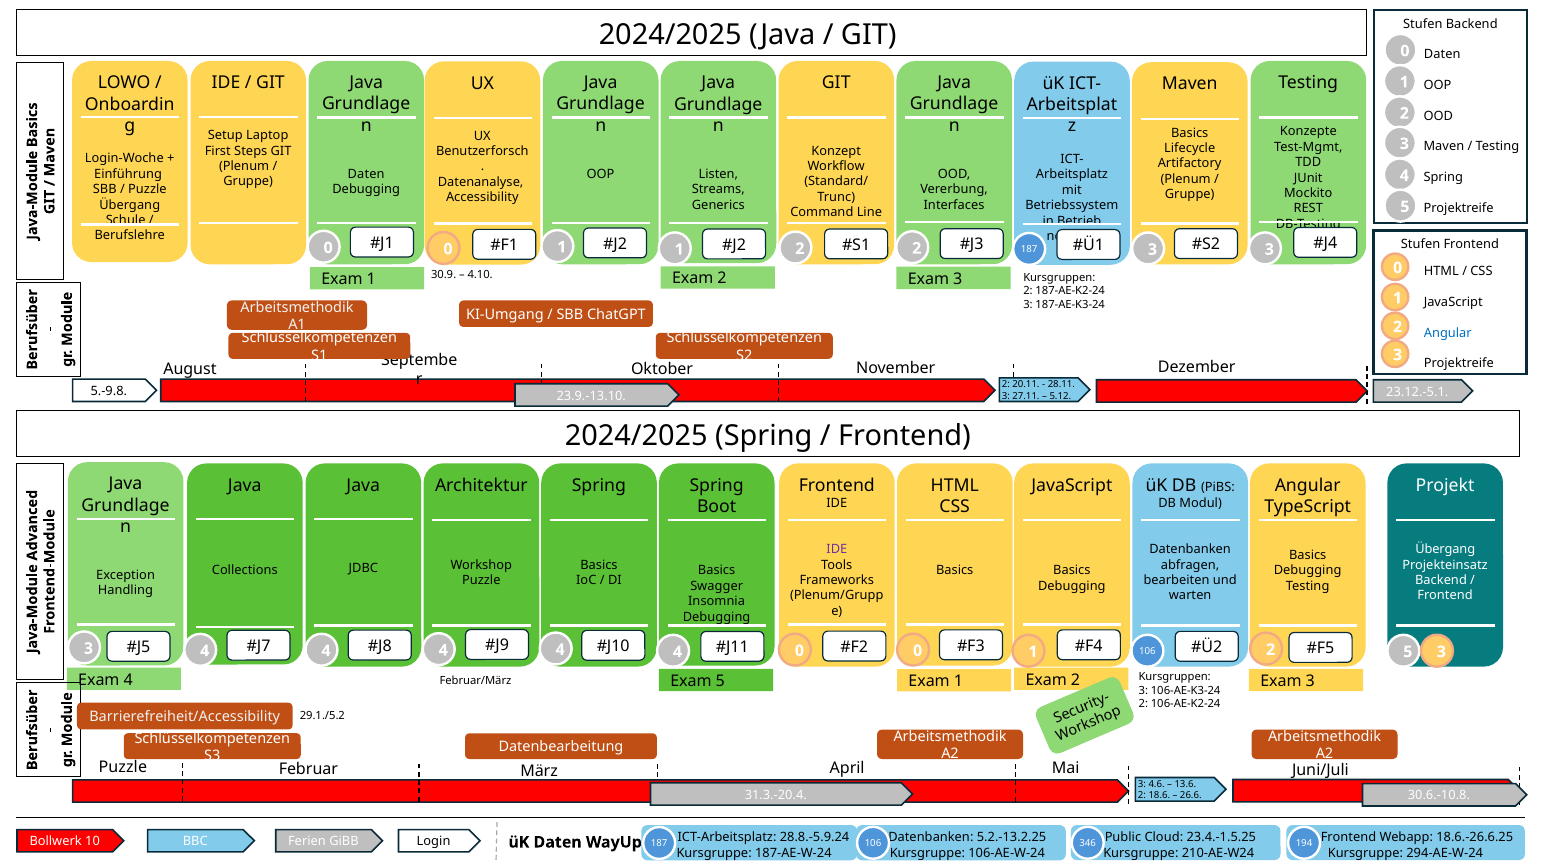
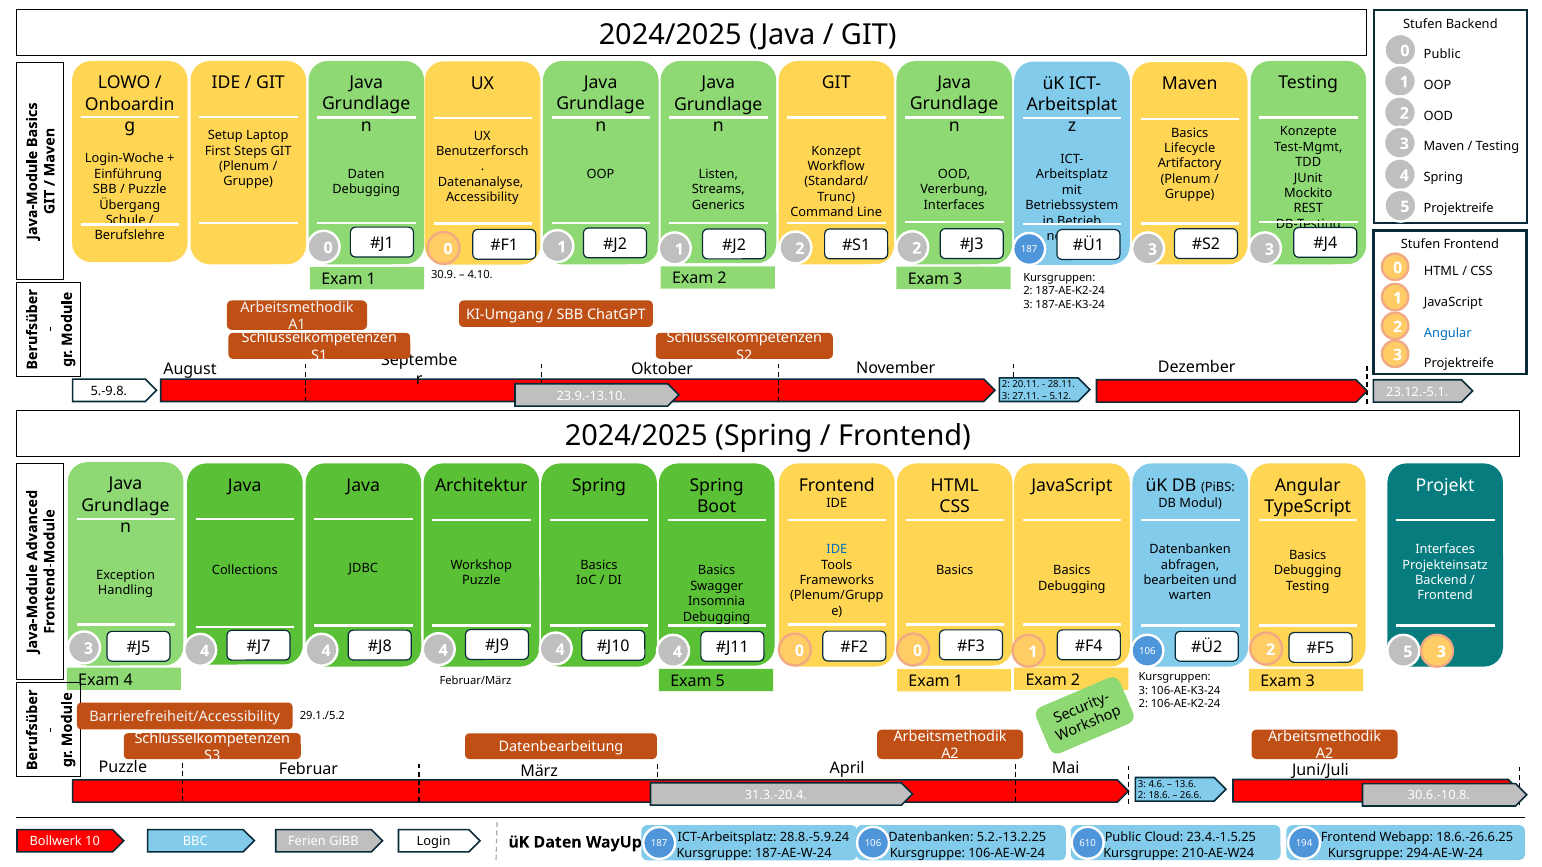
Daten at (1442, 54): Daten -> Public
IDE at (837, 550) colour: purple -> blue
Übergang at (1445, 550): Übergang -> Interfaces
346: 346 -> 610
